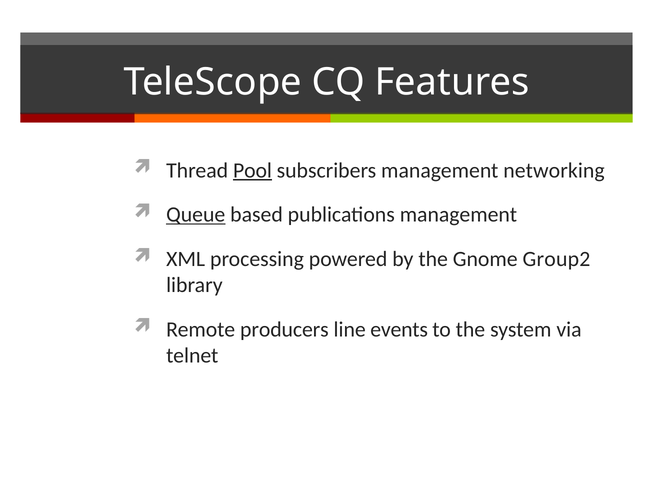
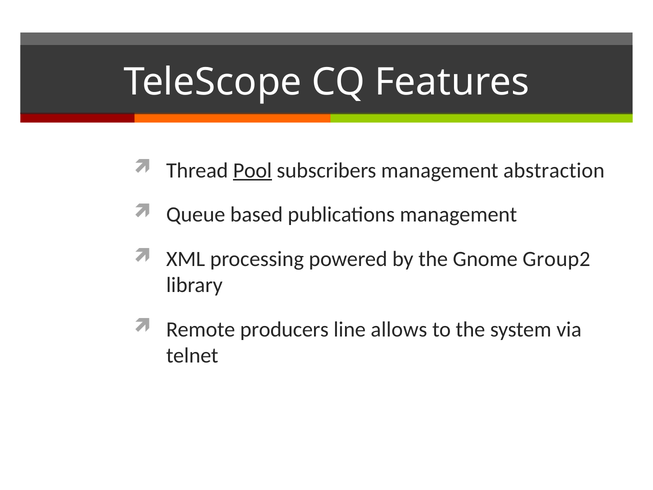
networking: networking -> abstraction
Queue underline: present -> none
events: events -> allows
